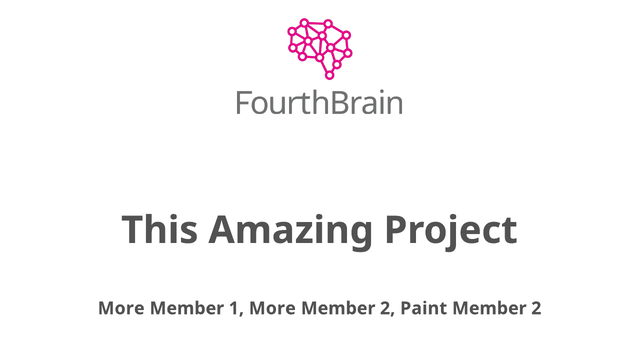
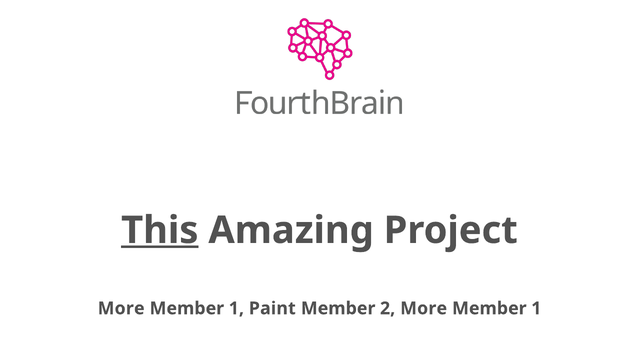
This underline: none -> present
1 More: More -> Paint
2 Paint: Paint -> More
2 at (536, 308): 2 -> 1
